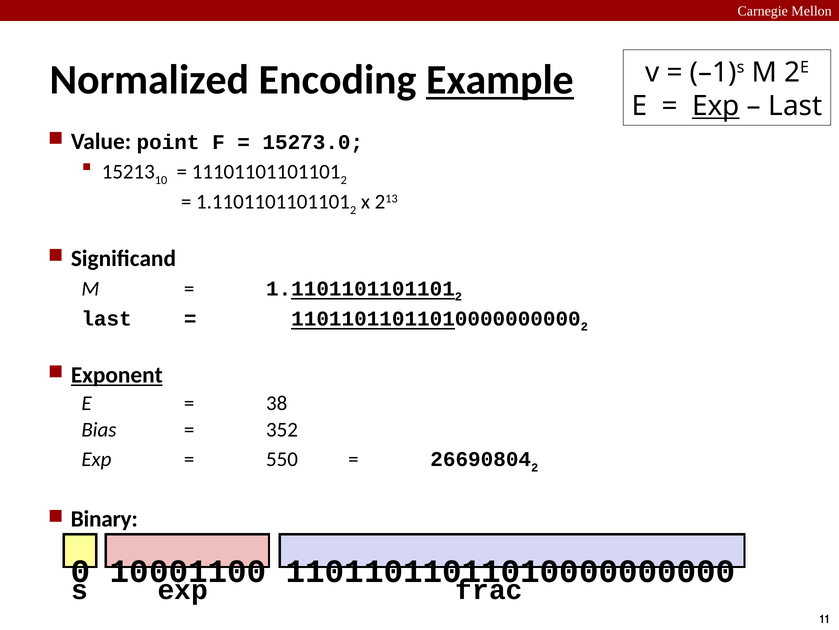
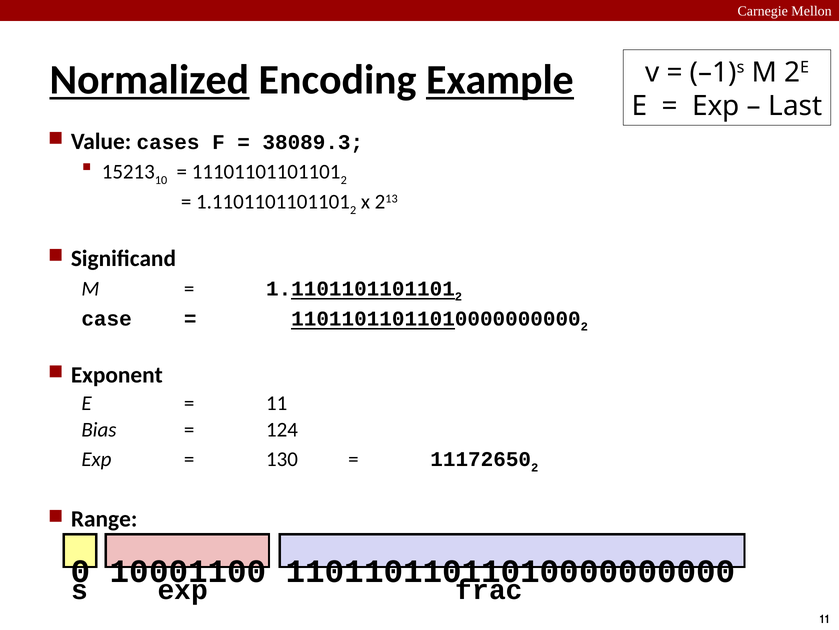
Normalized underline: none -> present
Exp at (716, 106) underline: present -> none
point: point -> cases
15273.0: 15273.0 -> 38089.3
last at (107, 318): last -> case
Exponent underline: present -> none
38 at (277, 403): 38 -> 11
352: 352 -> 124
550: 550 -> 130
26690804: 26690804 -> 11172650
Binary: Binary -> Range
